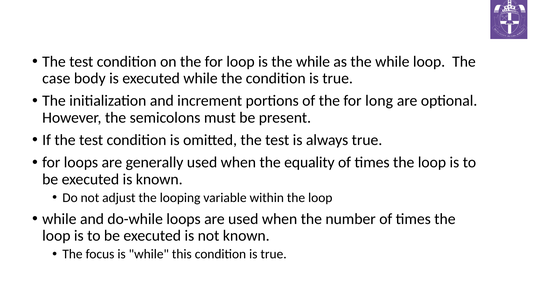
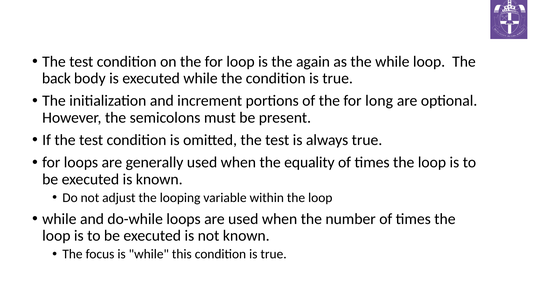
is the while: while -> again
case: case -> back
